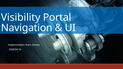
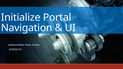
Visibility: Visibility -> Initialize
